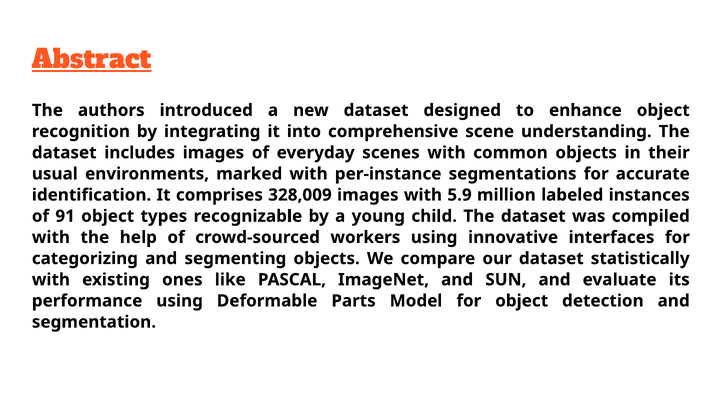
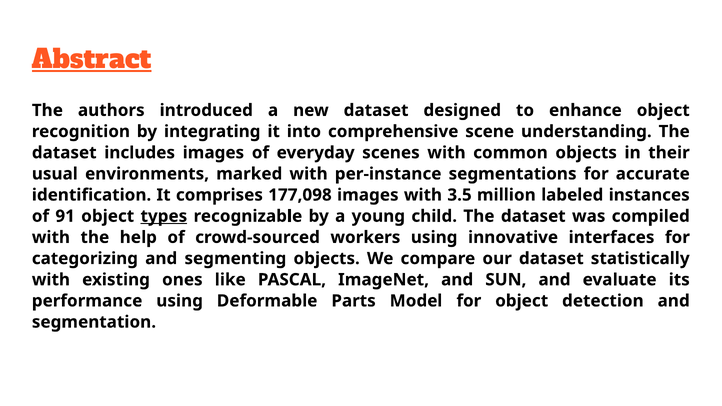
328,009: 328,009 -> 177,098
5.9: 5.9 -> 3.5
types underline: none -> present
